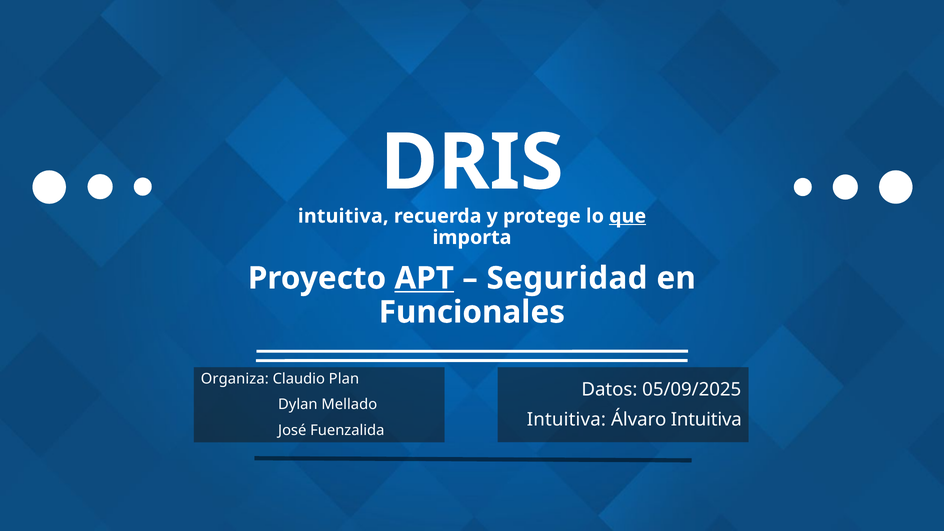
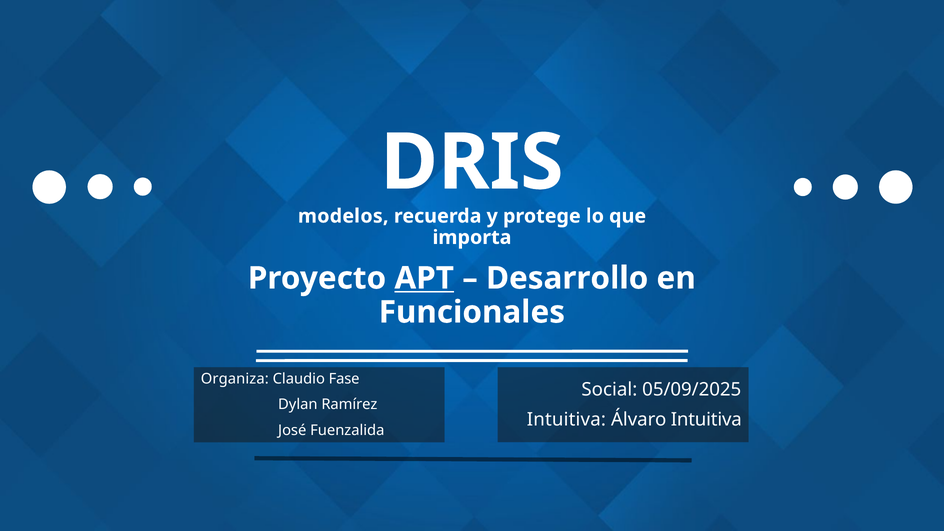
intuitiva at (343, 216): intuitiva -> modelos
que underline: present -> none
Seguridad: Seguridad -> Desarrollo
Plan: Plan -> Fase
Datos: Datos -> Social
Mellado: Mellado -> Ramírez
